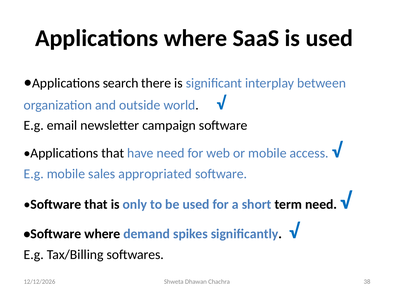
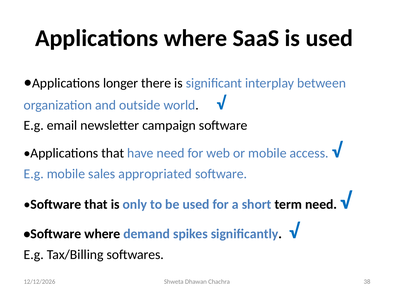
search: search -> longer
